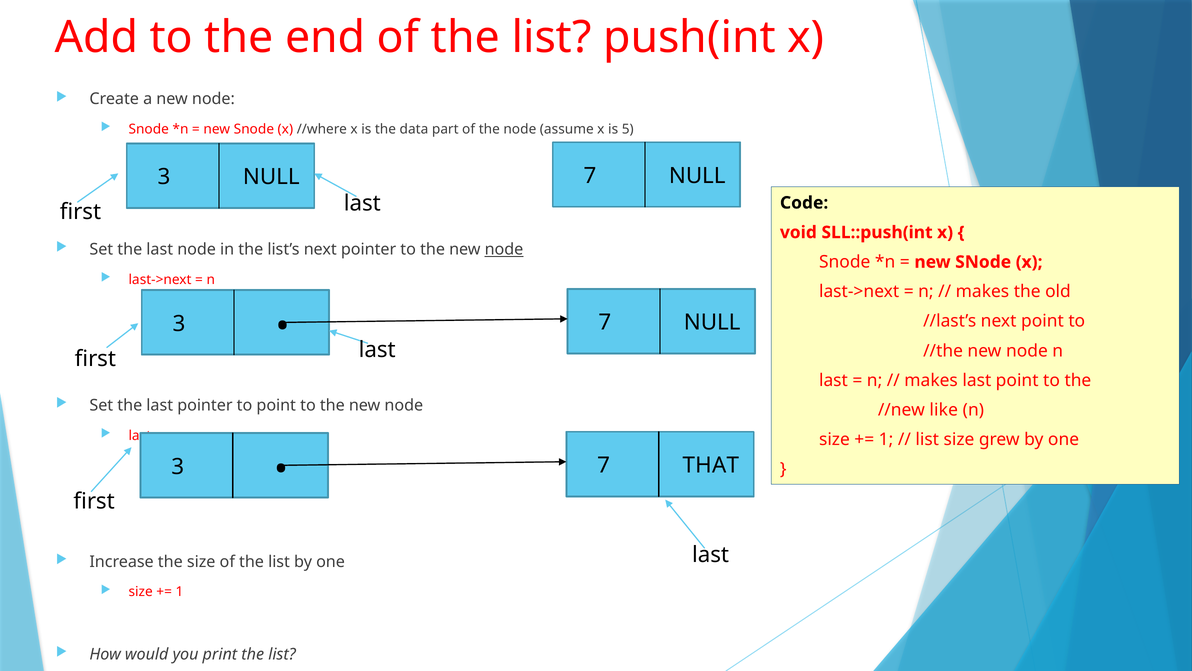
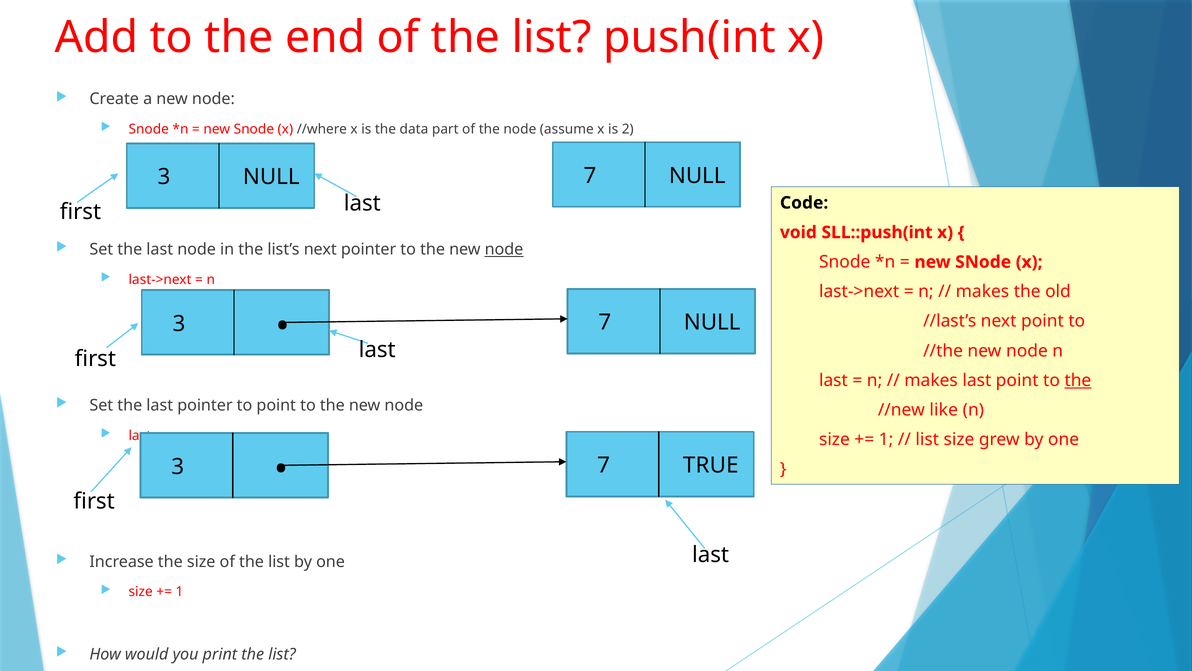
5: 5 -> 2
the at (1078, 380) underline: none -> present
THAT: THAT -> TRUE
